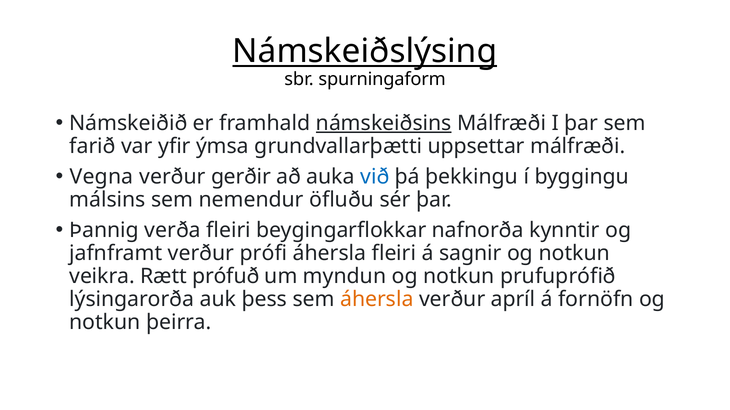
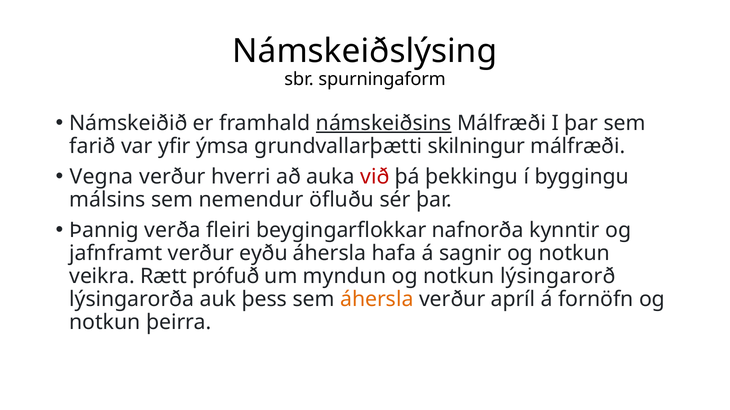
Námskeiðslýsing underline: present -> none
uppsettar: uppsettar -> skilningur
gerðir: gerðir -> hverri
við colour: blue -> red
prófi: prófi -> eyðu
áhersla fleiri: fleiri -> hafa
prufuprófið: prufuprófið -> lýsingarorð
